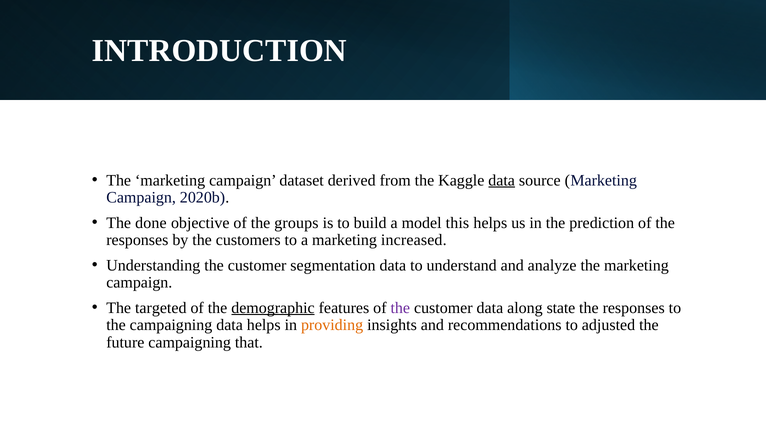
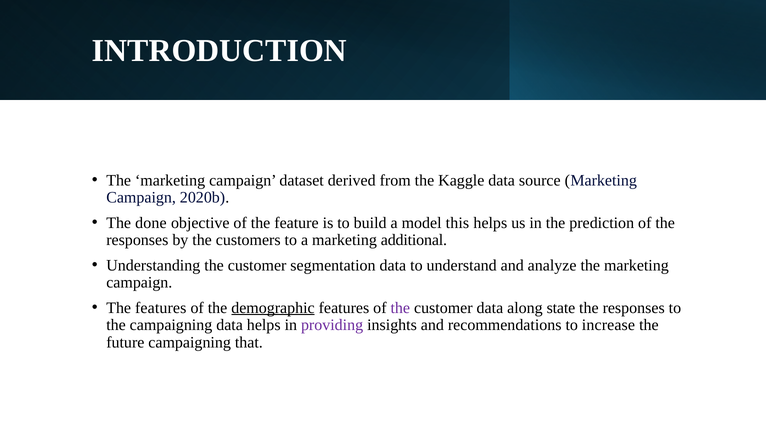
data at (502, 180) underline: present -> none
groups: groups -> feature
increased: increased -> additional
The targeted: targeted -> features
providing colour: orange -> purple
adjusted: adjusted -> increase
